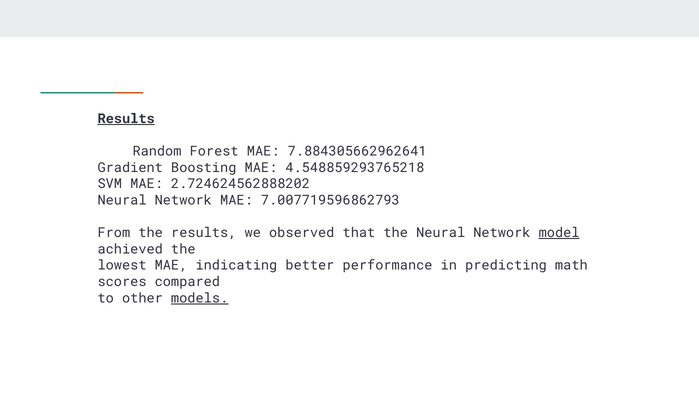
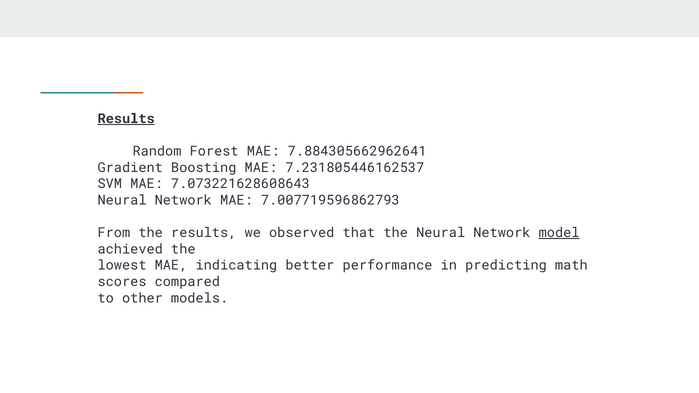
4.548859293765218: 4.548859293765218 -> 7.231805446162537
2.724624562888202: 2.724624562888202 -> 7.073221628608643
models underline: present -> none
